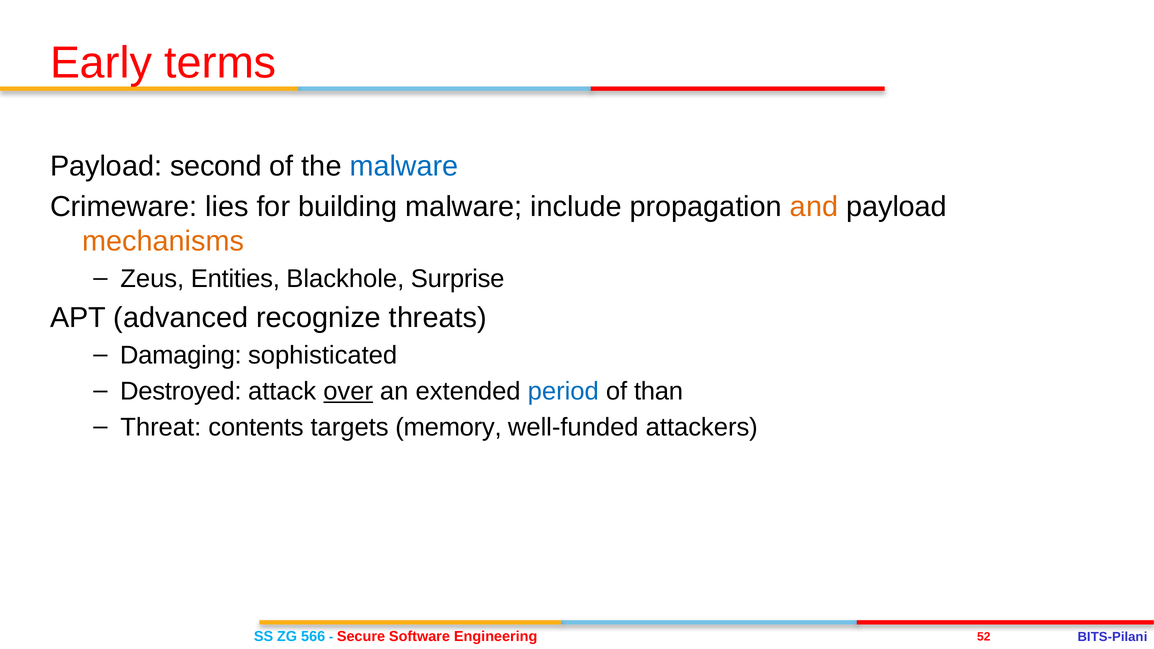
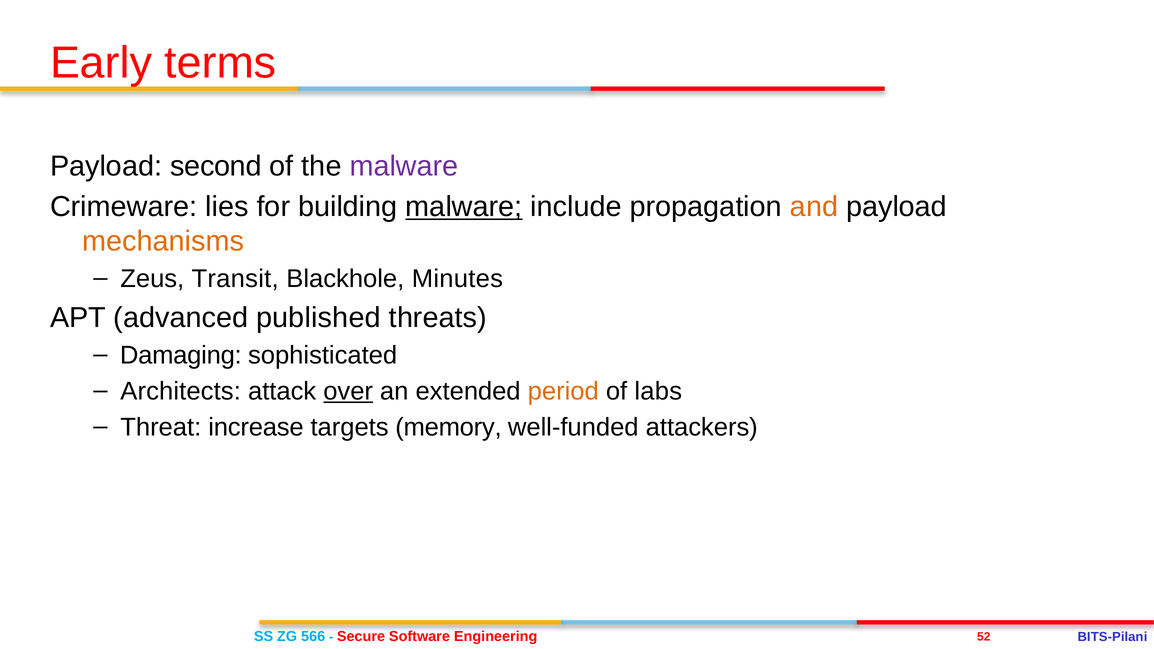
malware at (404, 166) colour: blue -> purple
malware at (464, 207) underline: none -> present
Entities: Entities -> Transit
Surprise: Surprise -> Minutes
recognize: recognize -> published
Destroyed: Destroyed -> Architects
period colour: blue -> orange
than: than -> labs
contents: contents -> increase
